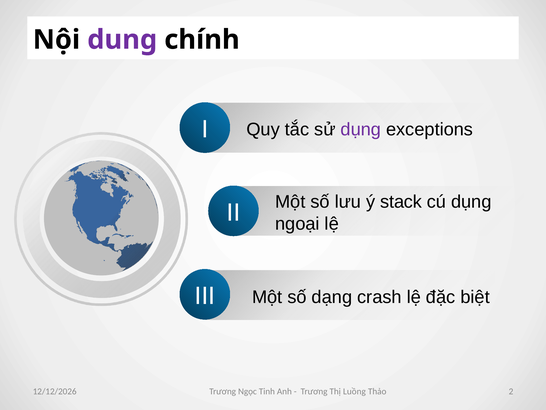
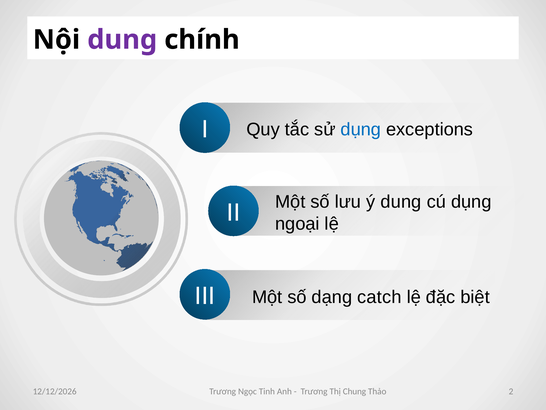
dụng at (361, 129) colour: purple -> blue
ý stack: stack -> dung
crash: crash -> catch
Luồng: Luồng -> Chung
